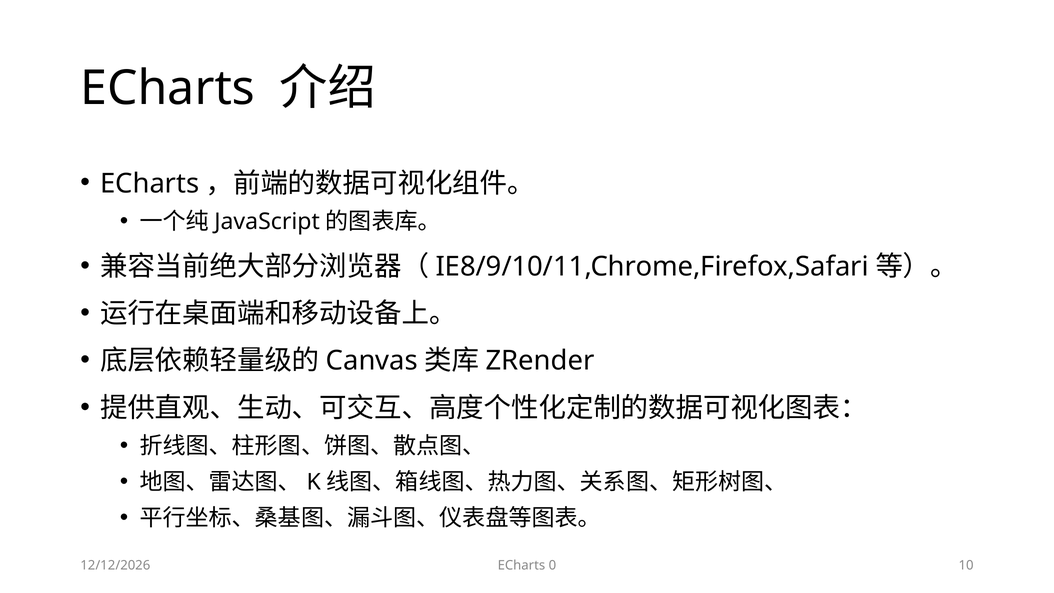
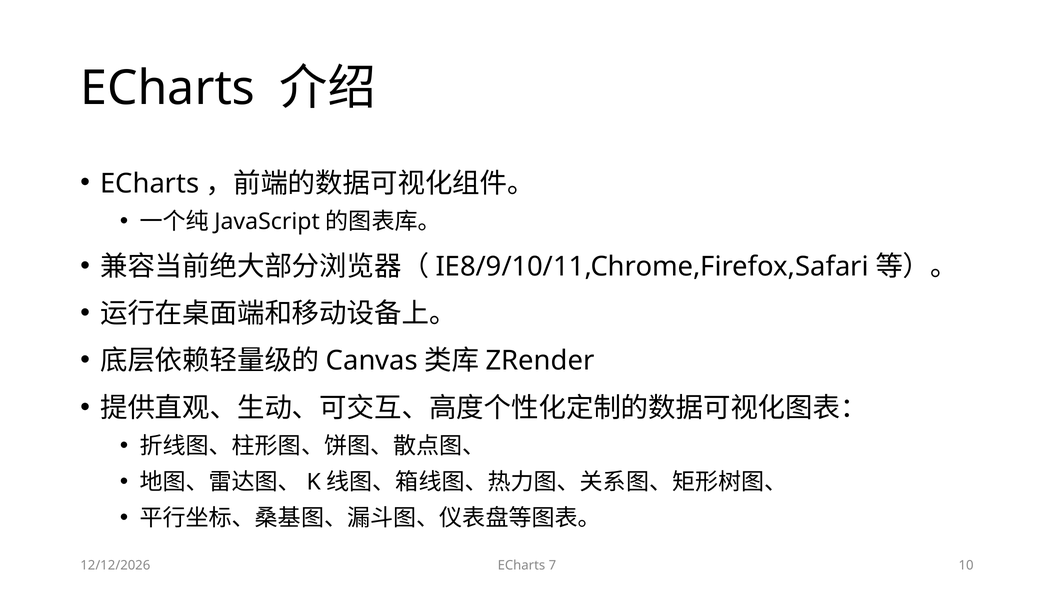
0: 0 -> 7
